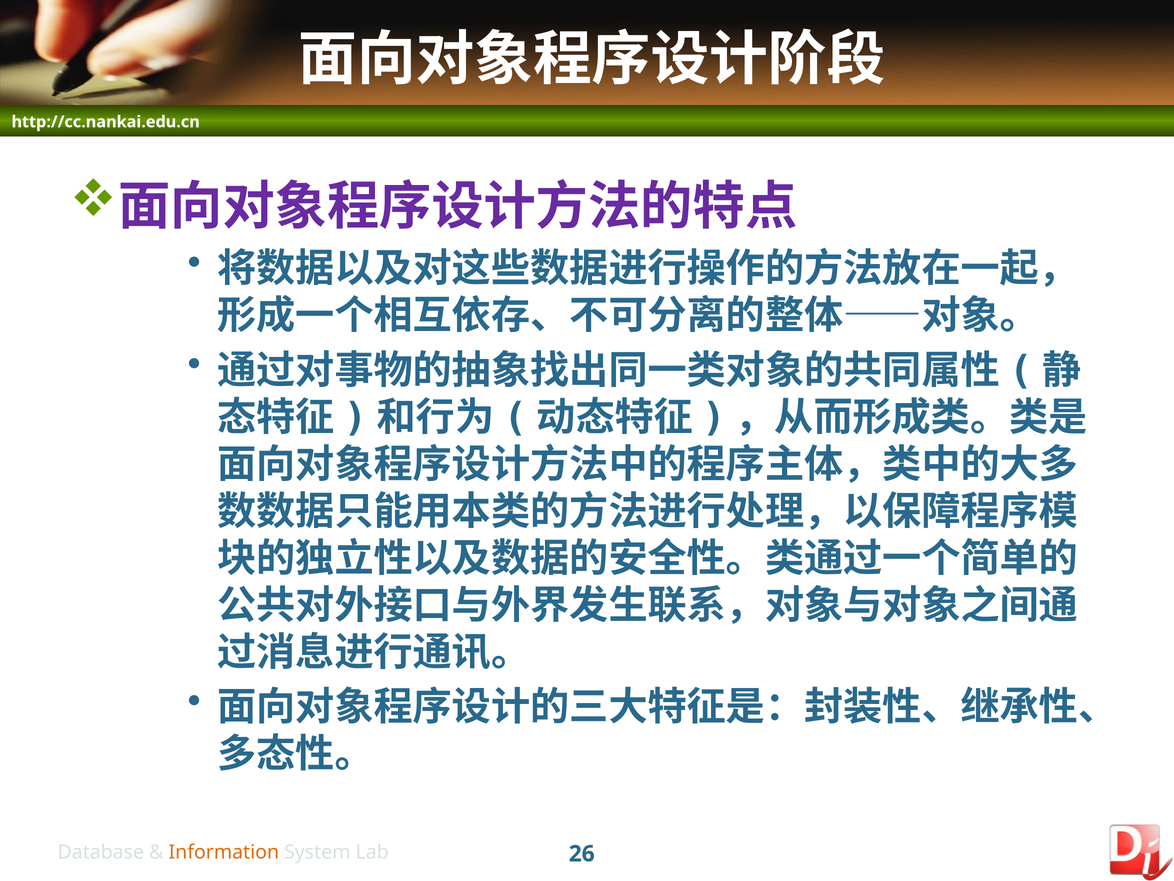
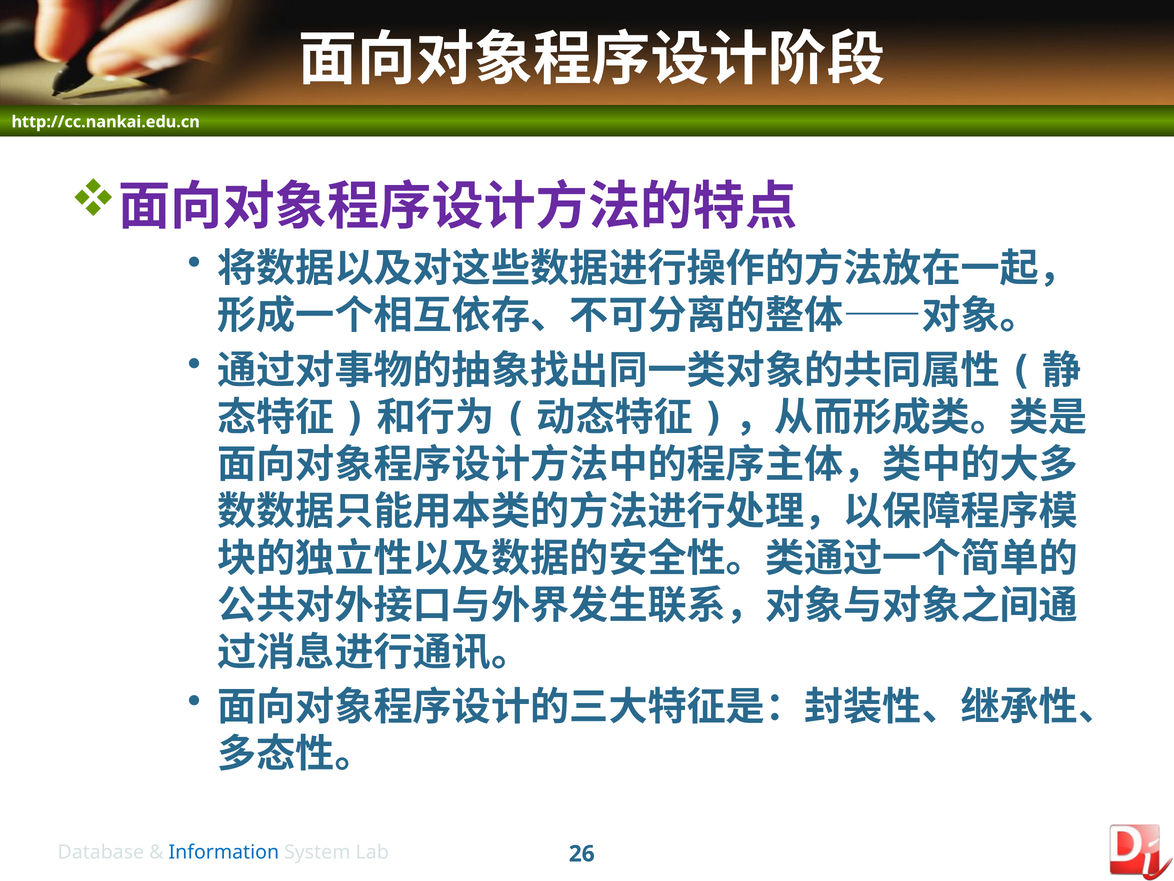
Information colour: orange -> blue
